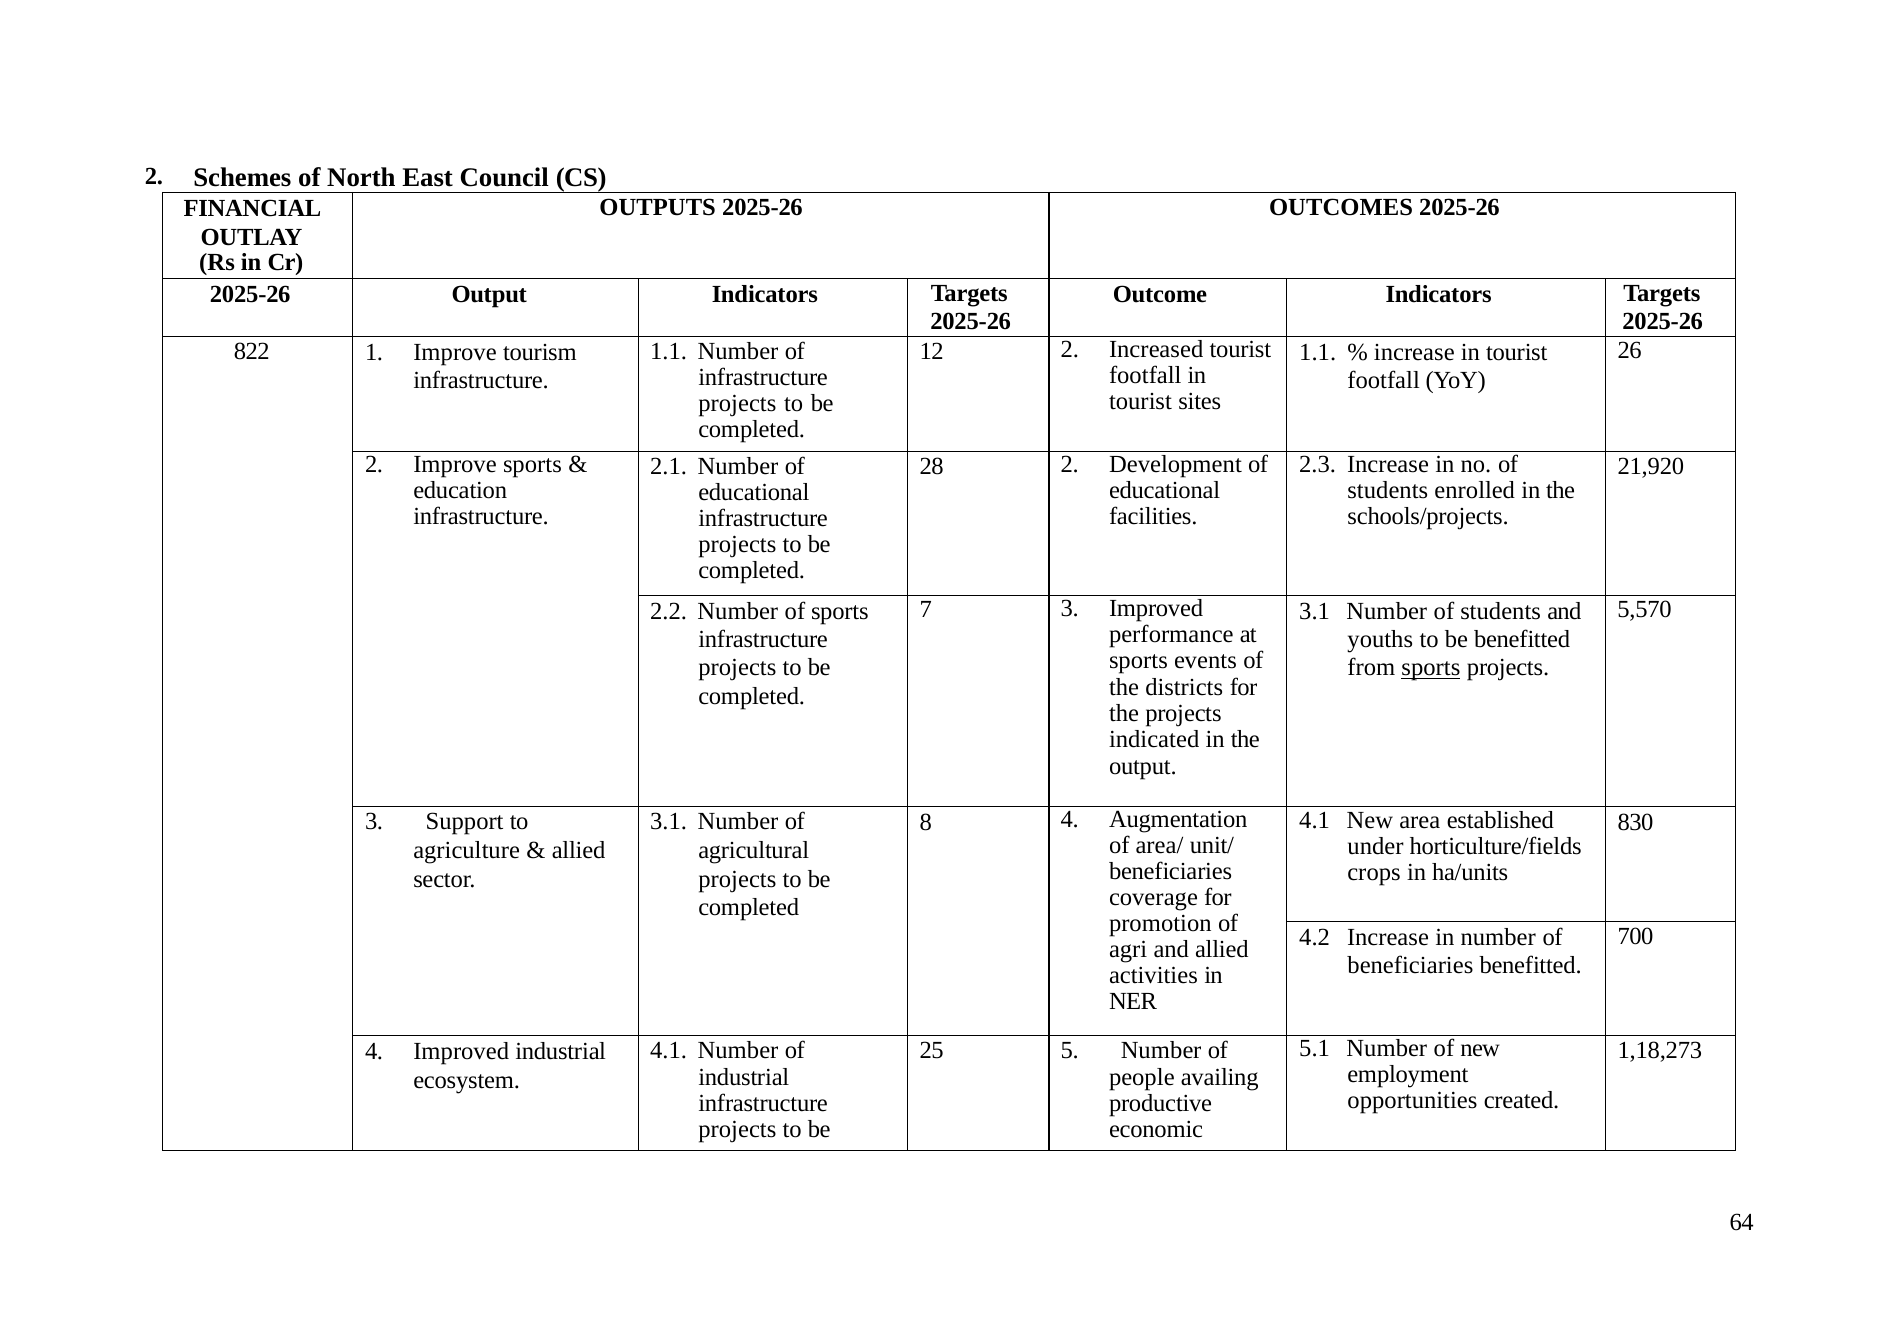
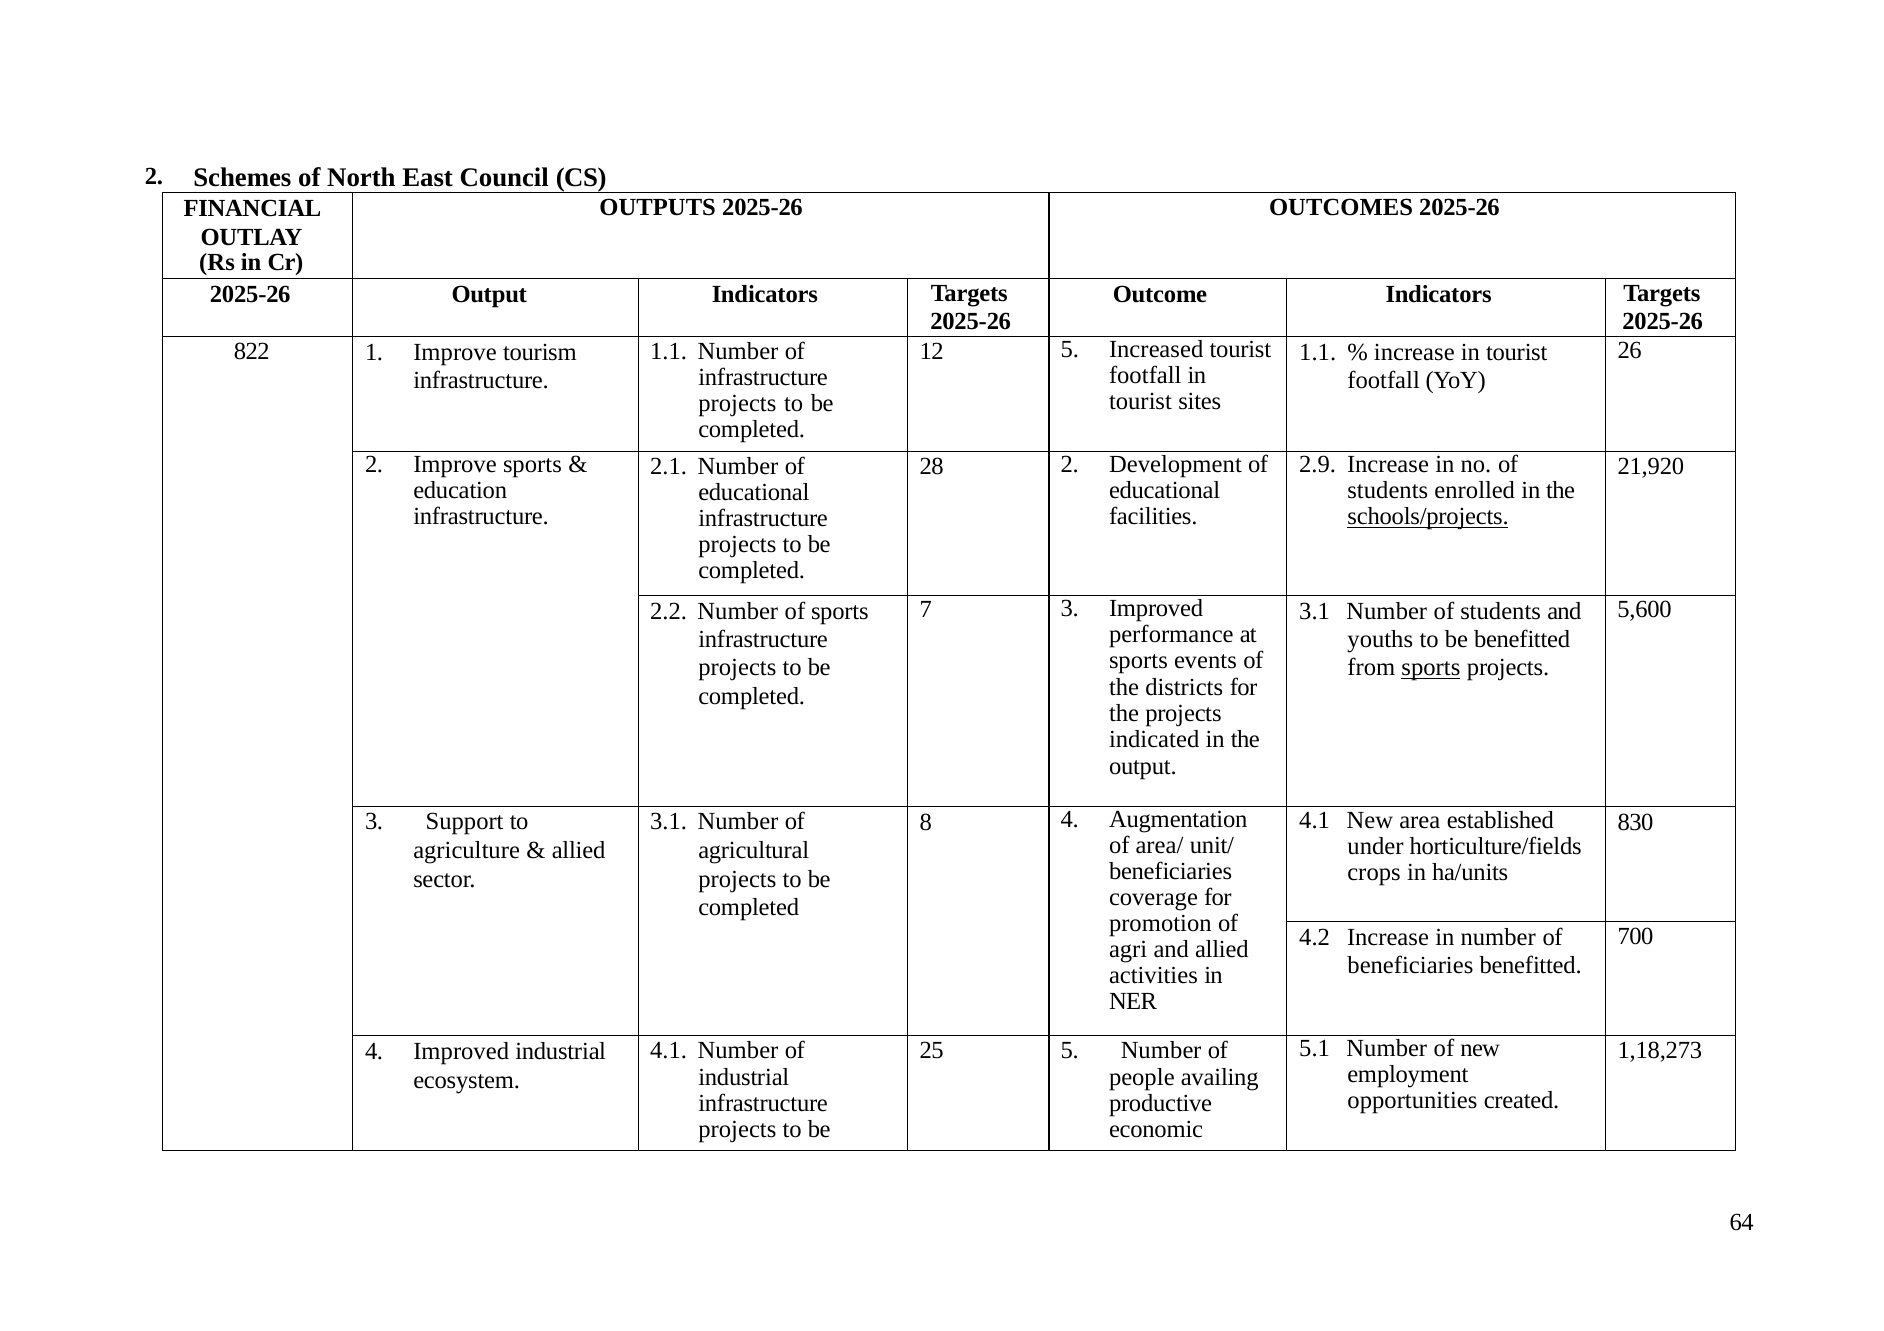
12 2: 2 -> 5
2.3: 2.3 -> 2.9
schools/projects underline: none -> present
5,570: 5,570 -> 5,600
